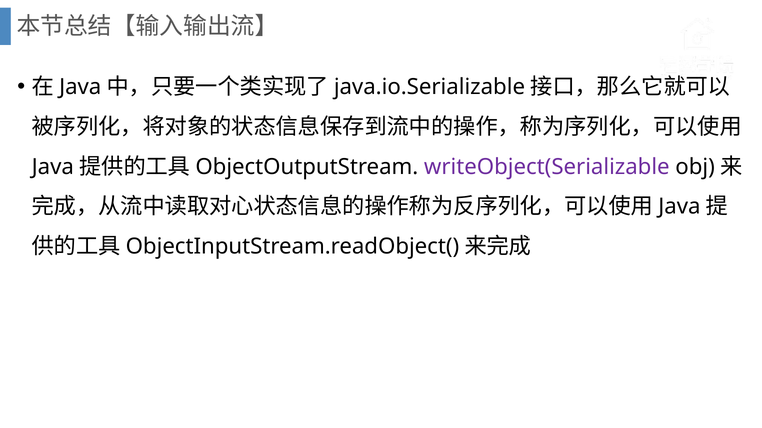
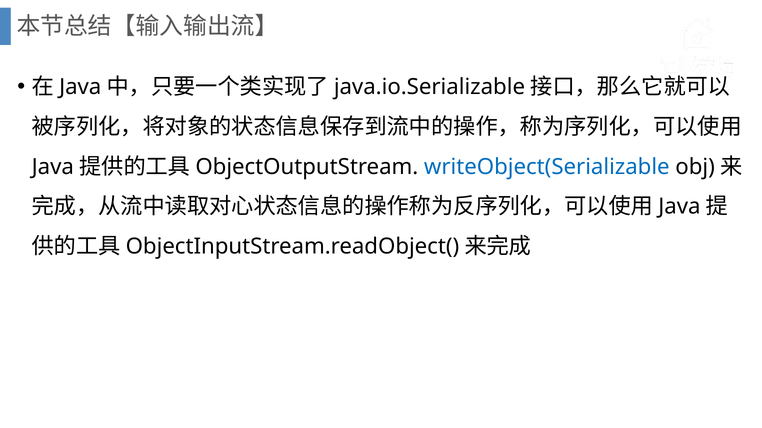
writeObject(Serializable colour: purple -> blue
